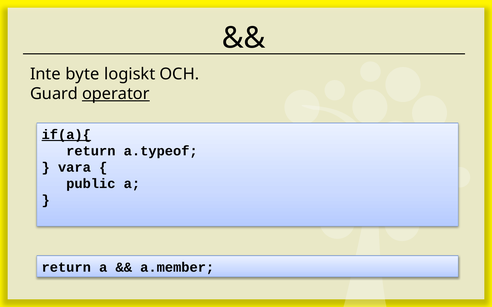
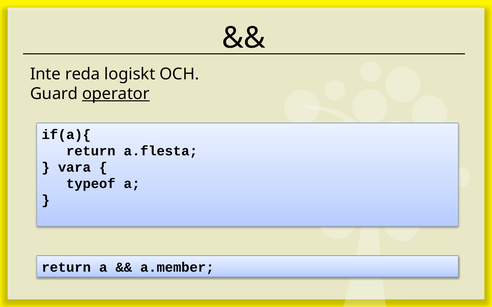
byte: byte -> reda
if(a){ underline: present -> none
a.typeof: a.typeof -> a.flesta
public: public -> typeof
